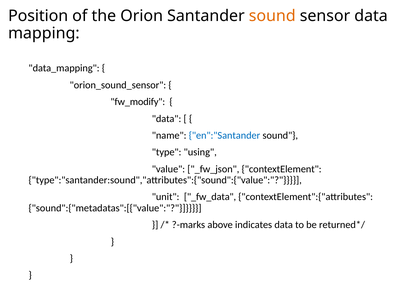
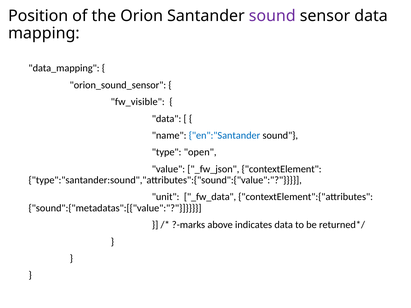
sound at (272, 16) colour: orange -> purple
fw_modify: fw_modify -> fw_visible
using: using -> open
